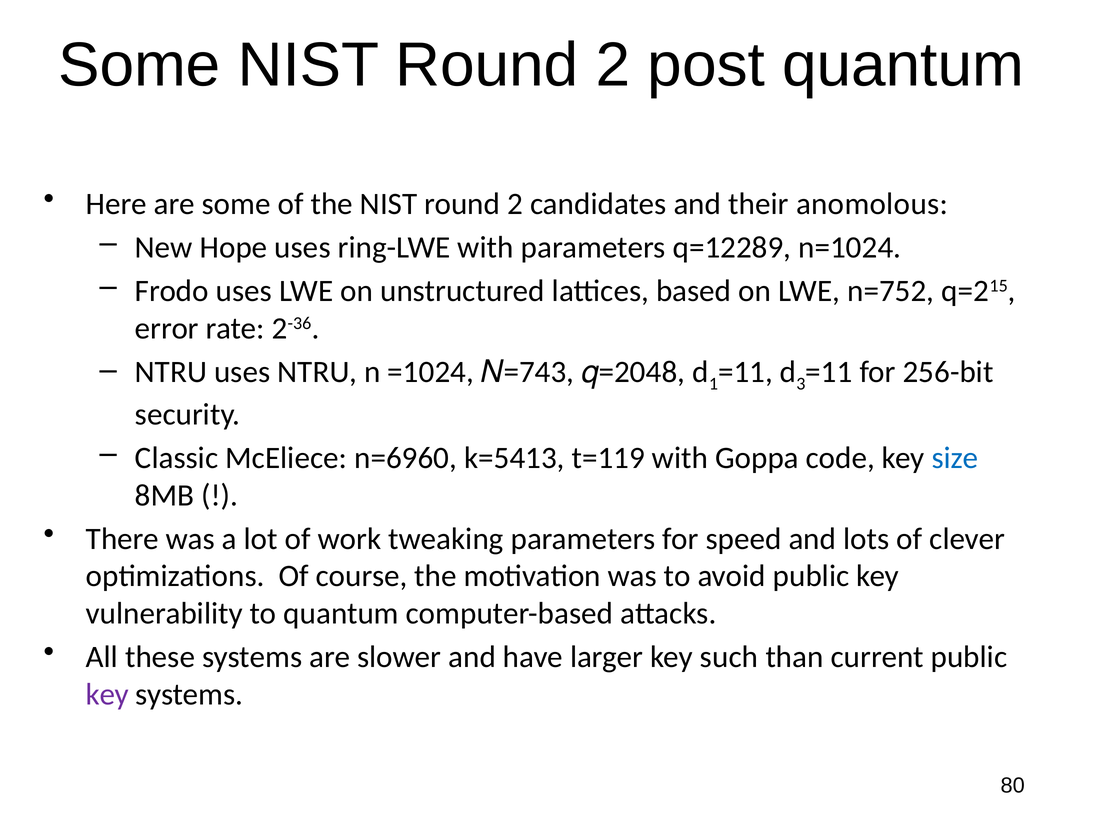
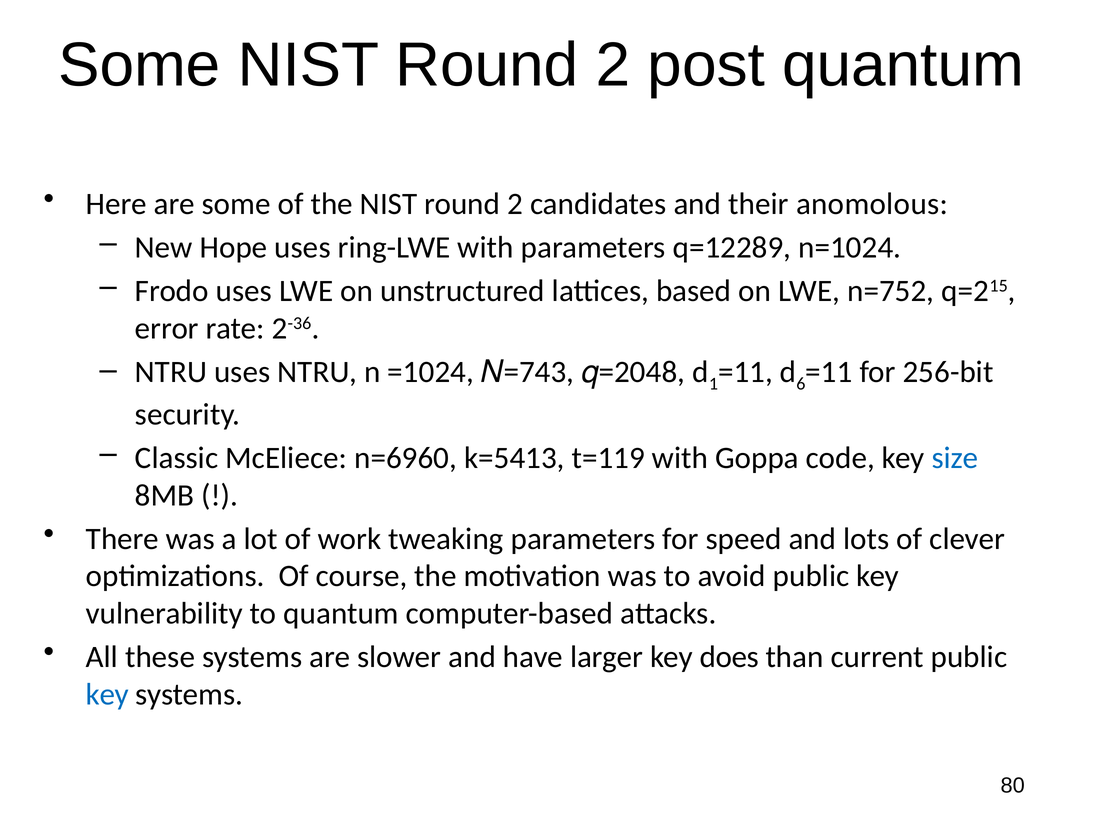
3: 3 -> 6
such: such -> does
key at (107, 694) colour: purple -> blue
